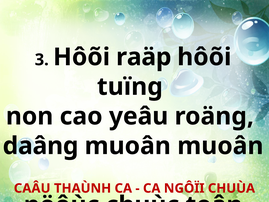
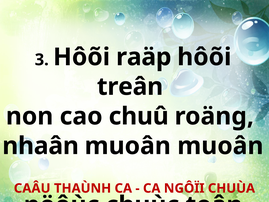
tuïng: tuïng -> treân
yeâu: yeâu -> chuû
daâng: daâng -> nhaân
